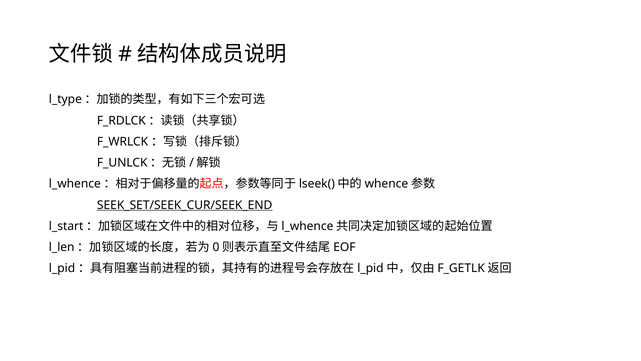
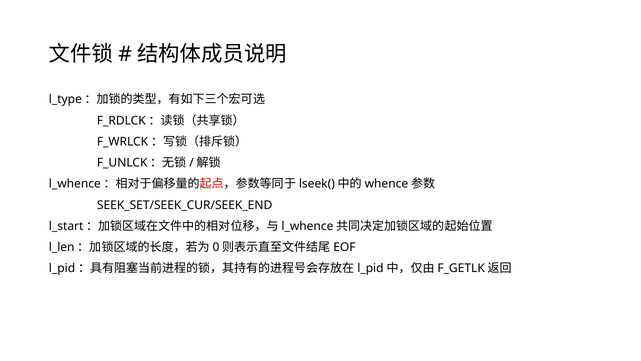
SEEK_SET/SEEK_CUR/SEEK_END underline: present -> none
